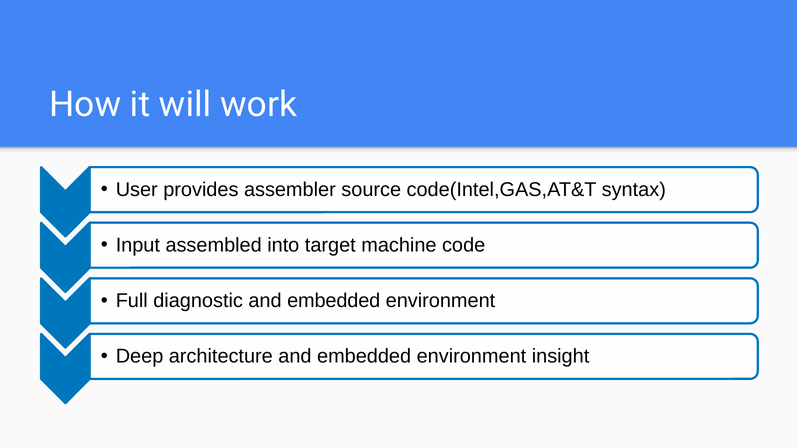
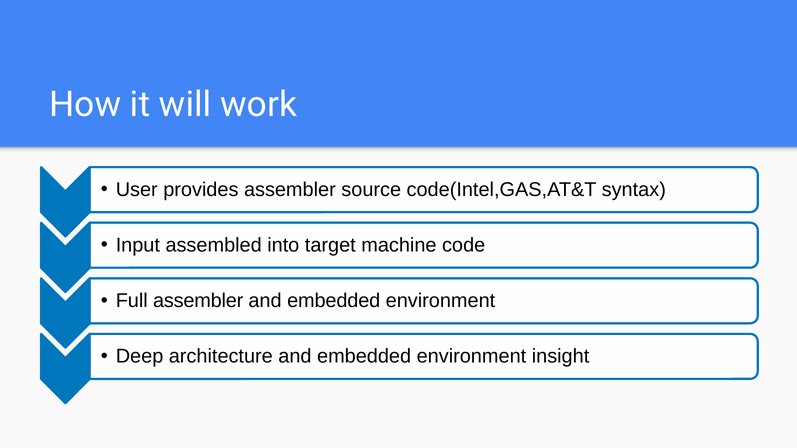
Full diagnostic: diagnostic -> assembler
